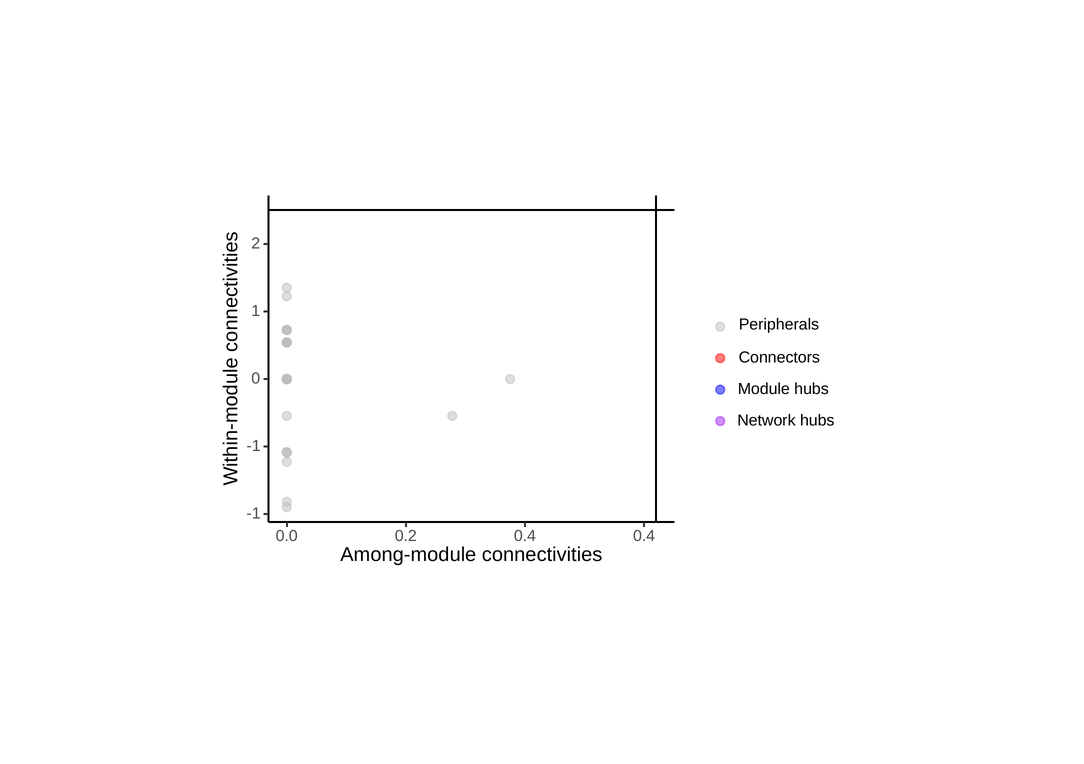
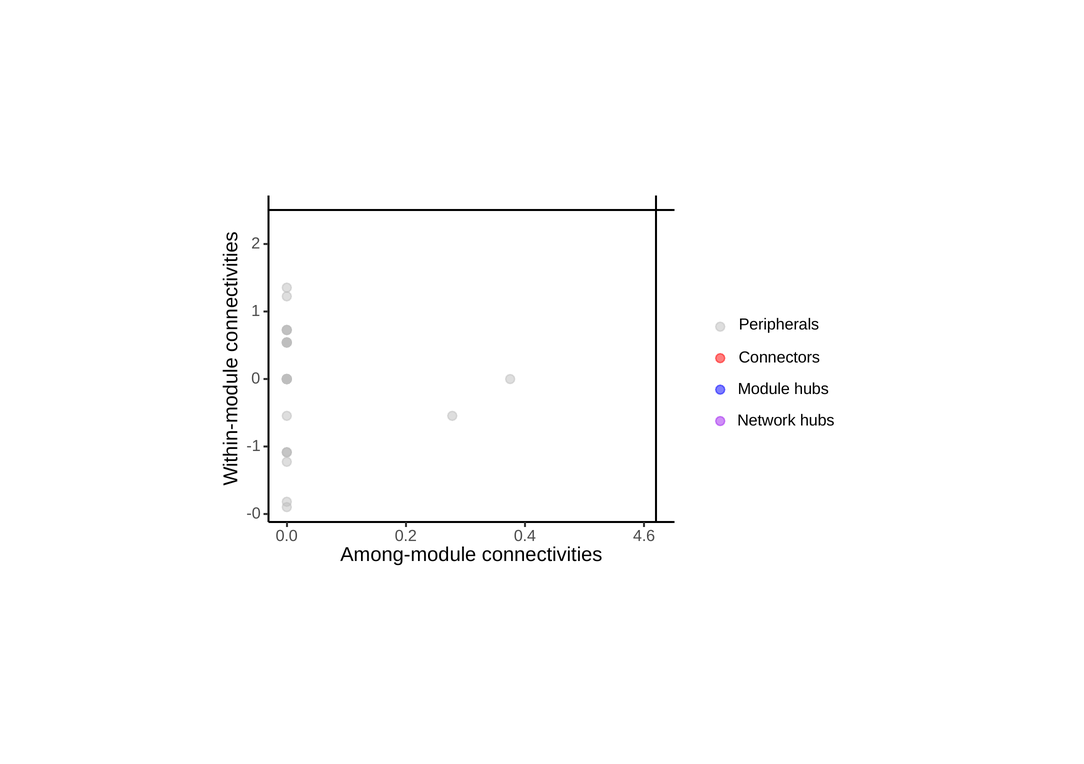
-1 at (254, 514): -1 -> -0
0.4 0.4: 0.4 -> 4.6
